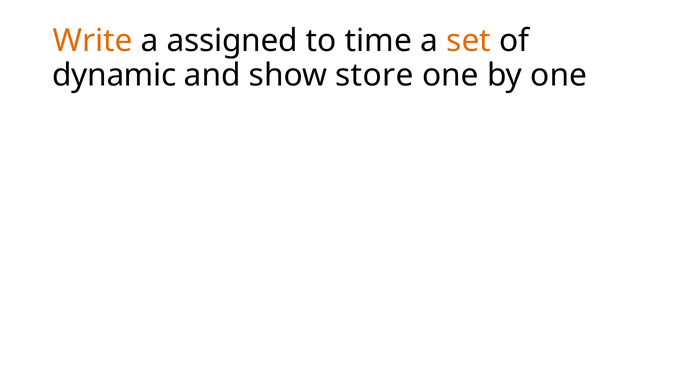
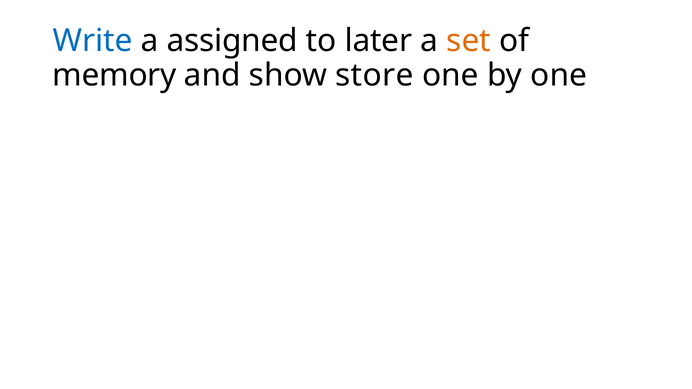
Write colour: orange -> blue
time: time -> later
dynamic: dynamic -> memory
